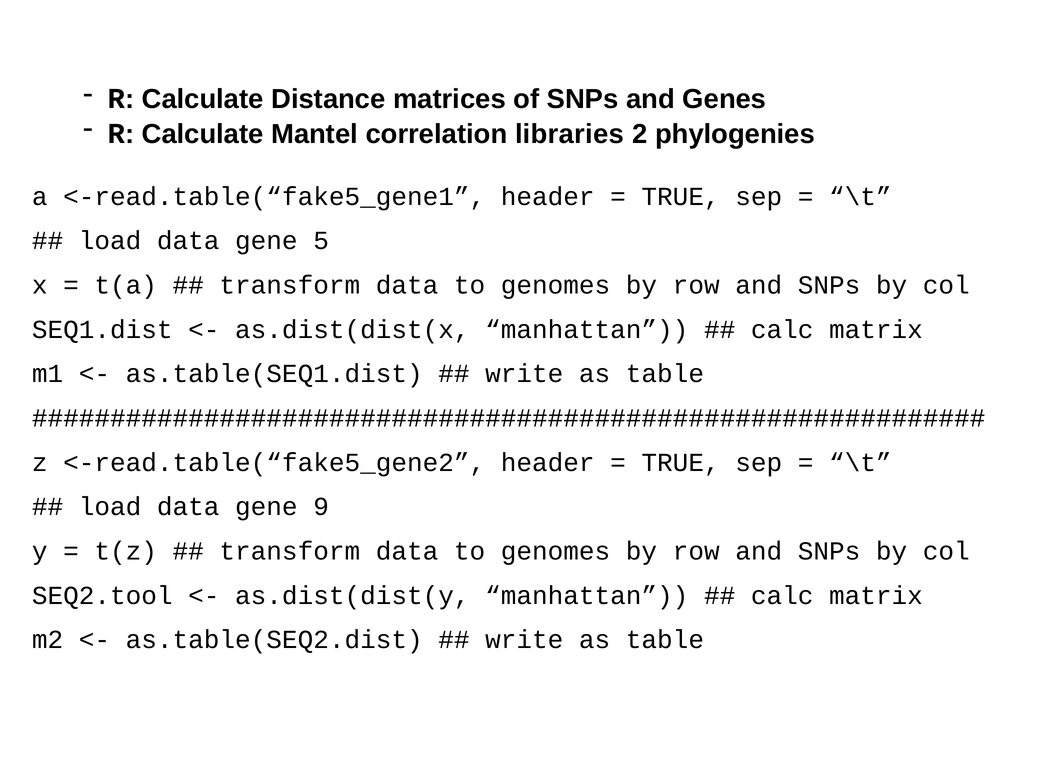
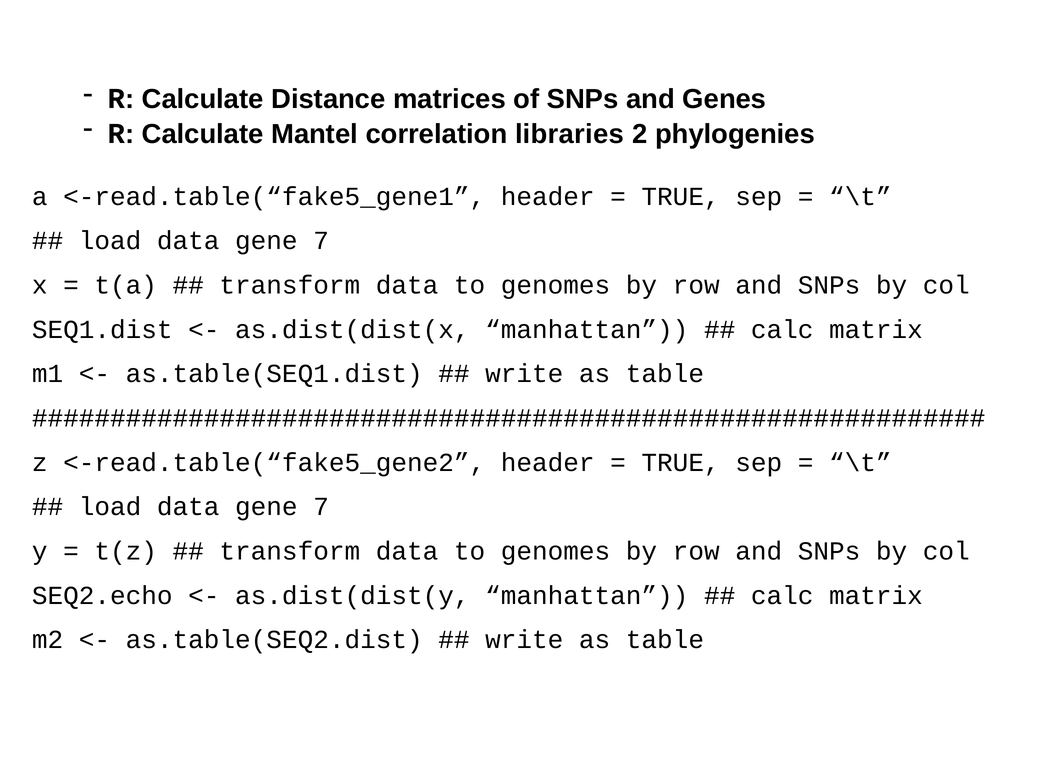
5 at (321, 241): 5 -> 7
9 at (321, 507): 9 -> 7
SEQ2.tool: SEQ2.tool -> SEQ2.echo
